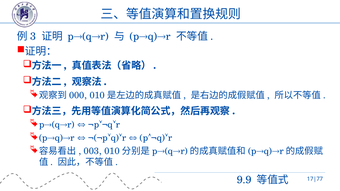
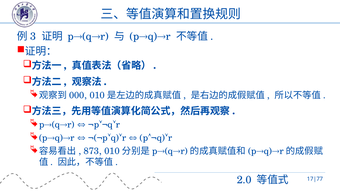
003: 003 -> 873
9.9: 9.9 -> 2.0
